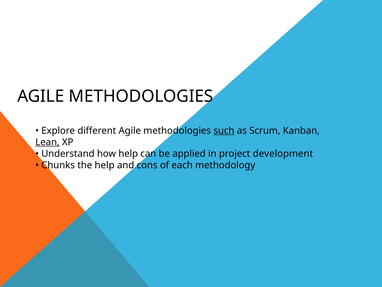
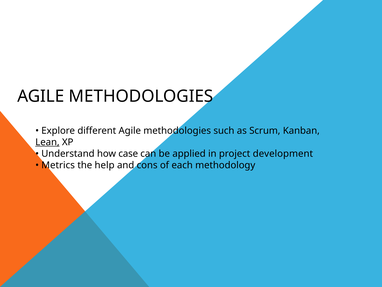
such underline: present -> none
how help: help -> case
Chunks: Chunks -> Metrics
